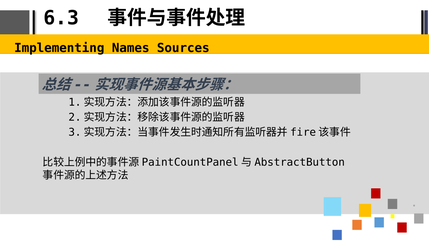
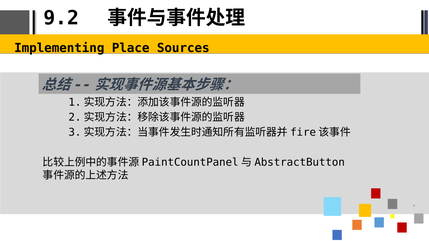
6.3: 6.3 -> 9.2
Names: Names -> Place
